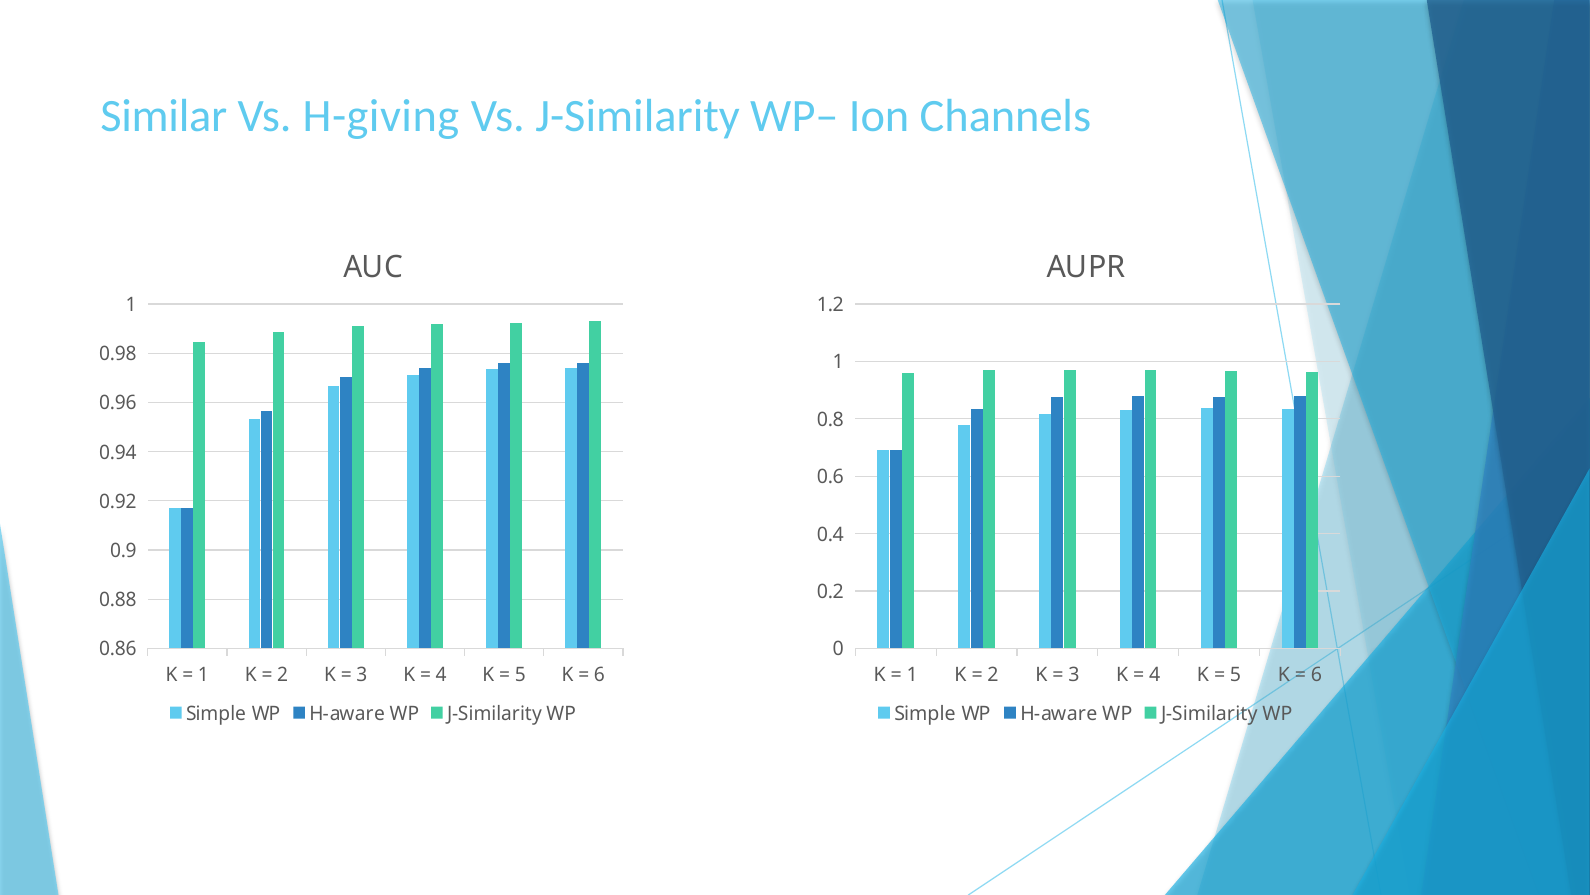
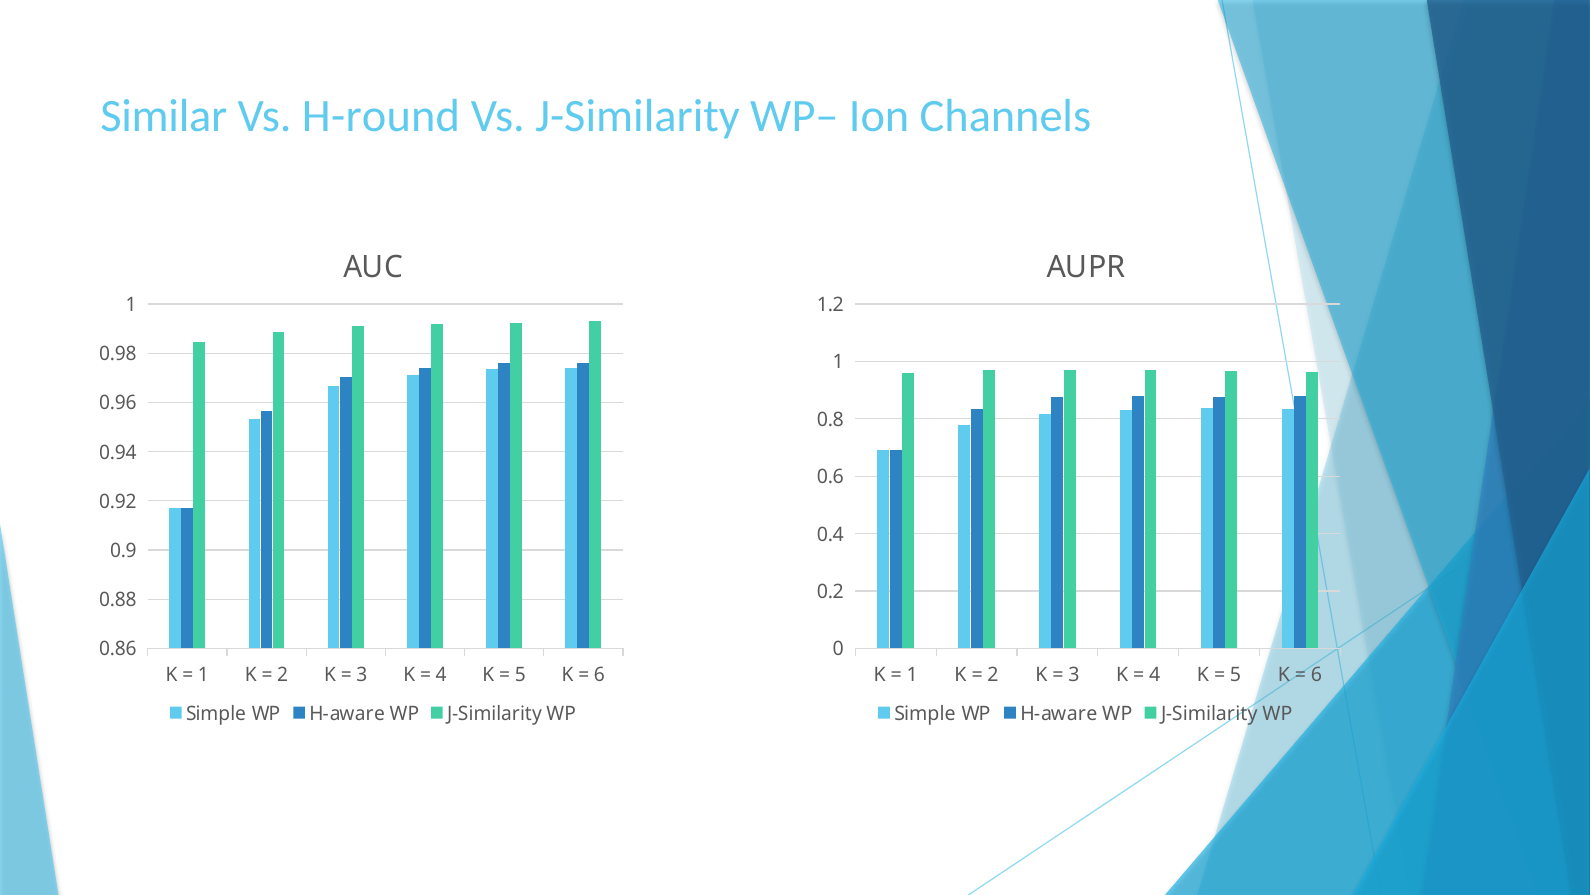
H-giving: H-giving -> H-round
